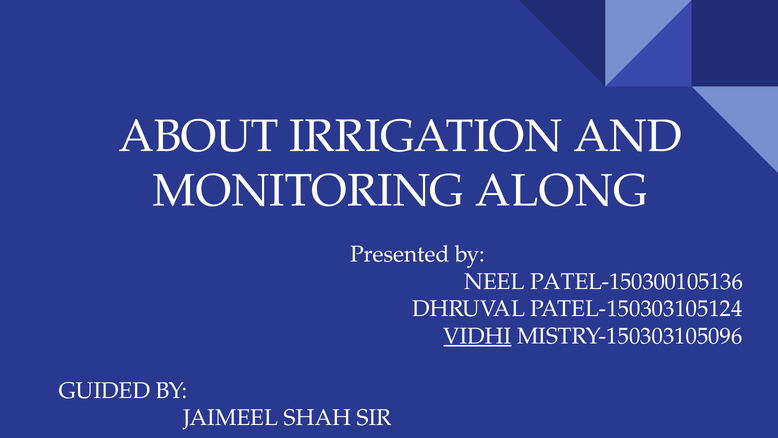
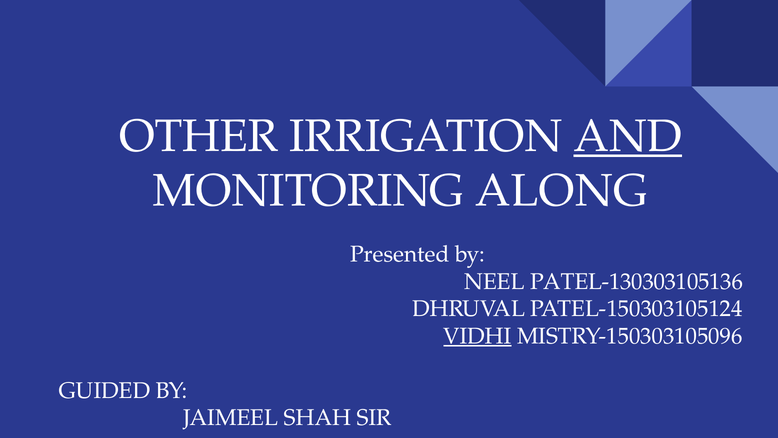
ABOUT: ABOUT -> OTHER
AND underline: none -> present
PATEL-150300105136: PATEL-150300105136 -> PATEL-130303105136
